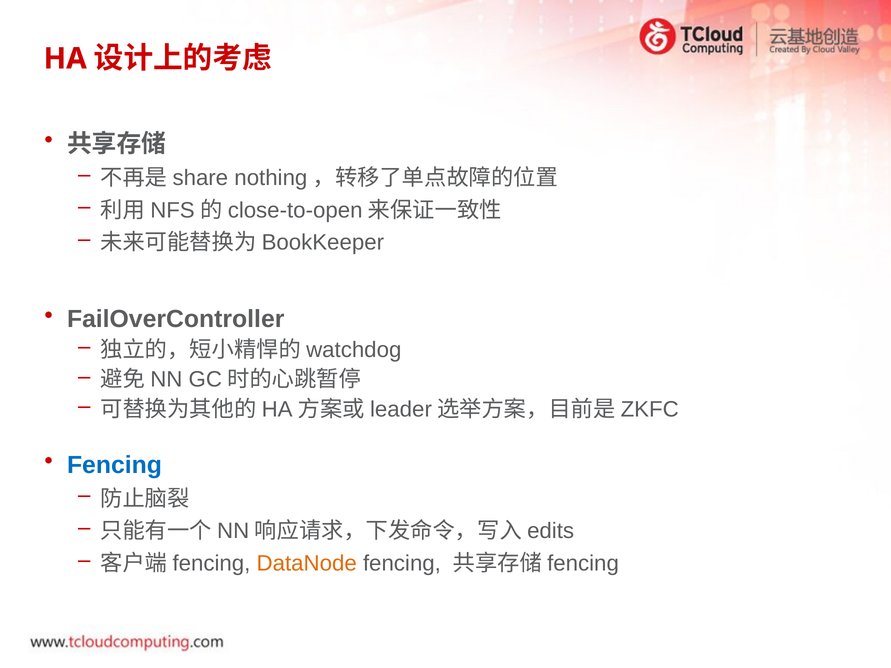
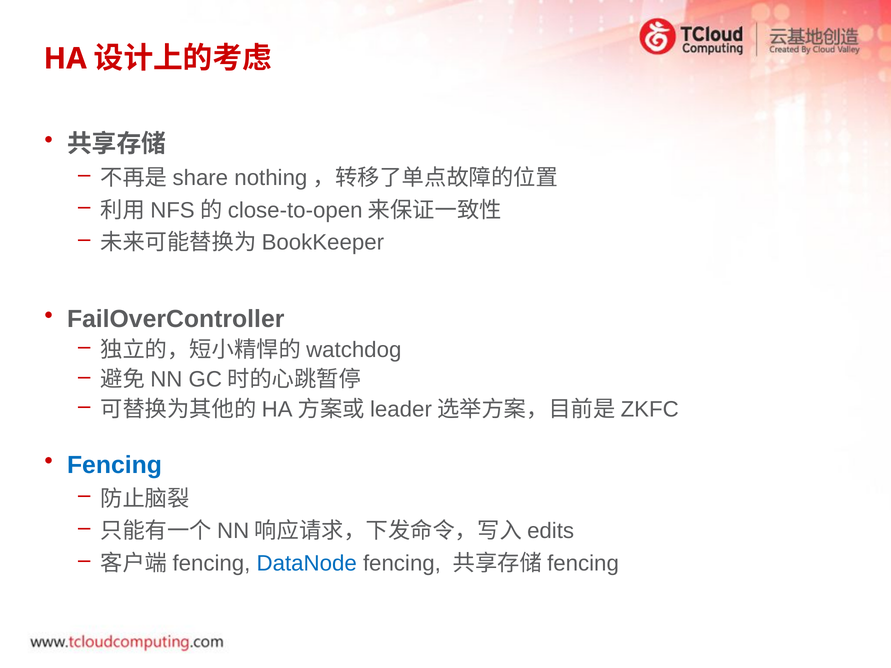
DataNode colour: orange -> blue
